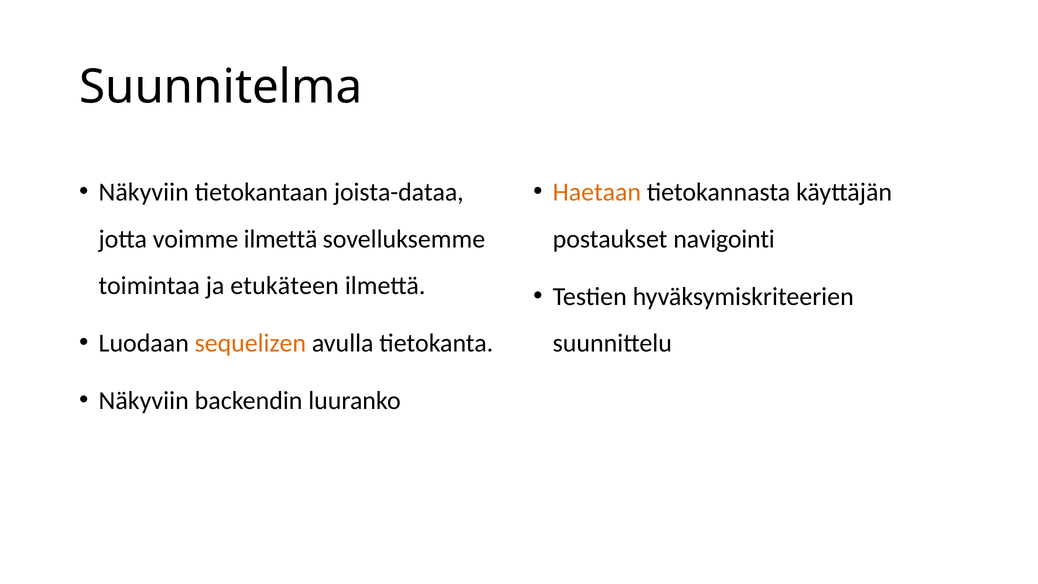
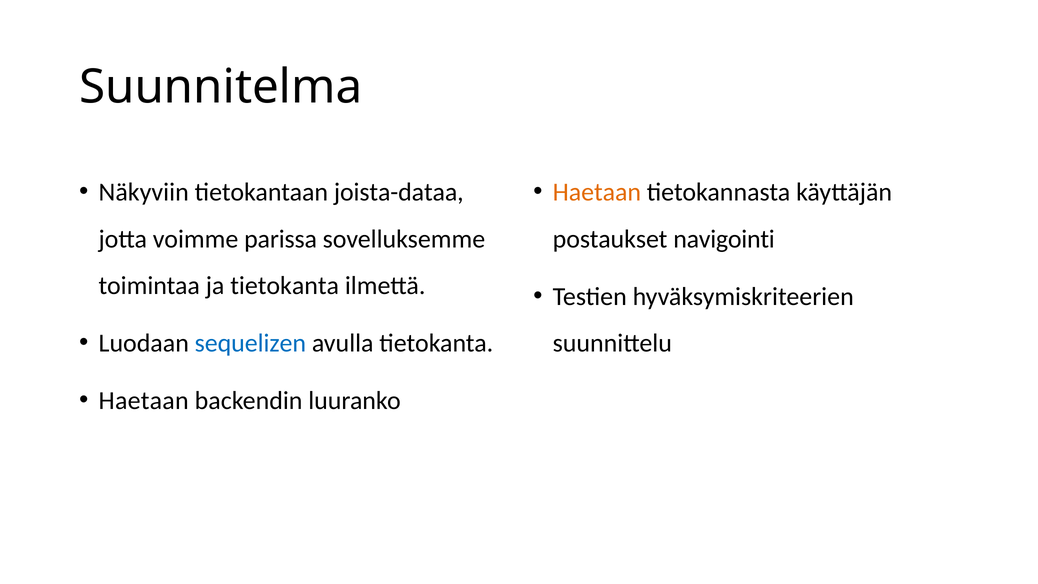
voimme ilmettä: ilmettä -> parissa
ja etukäteen: etukäteen -> tietokanta
sequelizen colour: orange -> blue
Näkyviin at (144, 401): Näkyviin -> Haetaan
